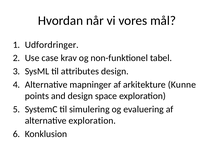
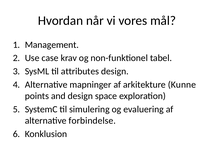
Udfordringer: Udfordringer -> Management
alternative exploration: exploration -> forbindelse
